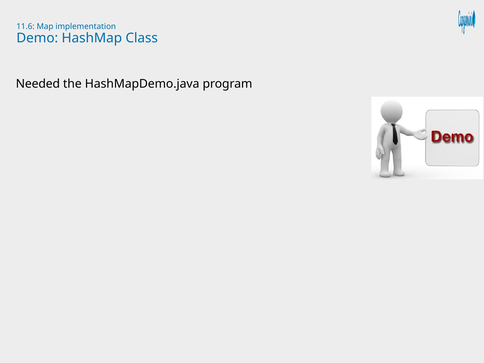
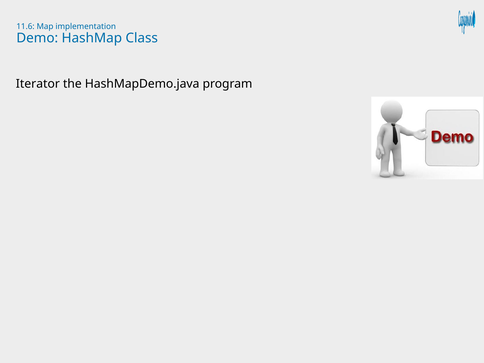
Needed: Needed -> Iterator
